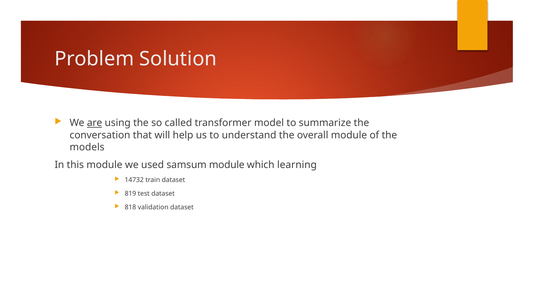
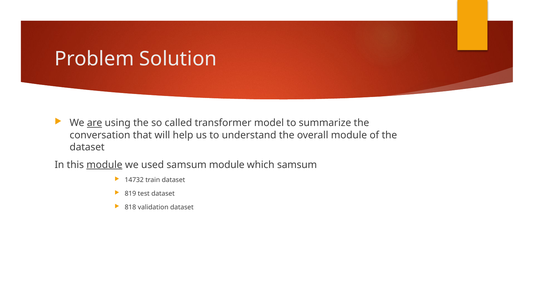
models at (87, 147): models -> dataset
module at (104, 164) underline: none -> present
which learning: learning -> samsum
